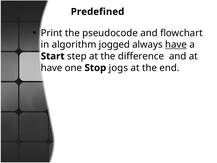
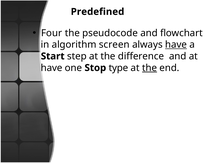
Print: Print -> Four
jogged: jogged -> screen
jogs: jogs -> type
the at (150, 68) underline: none -> present
